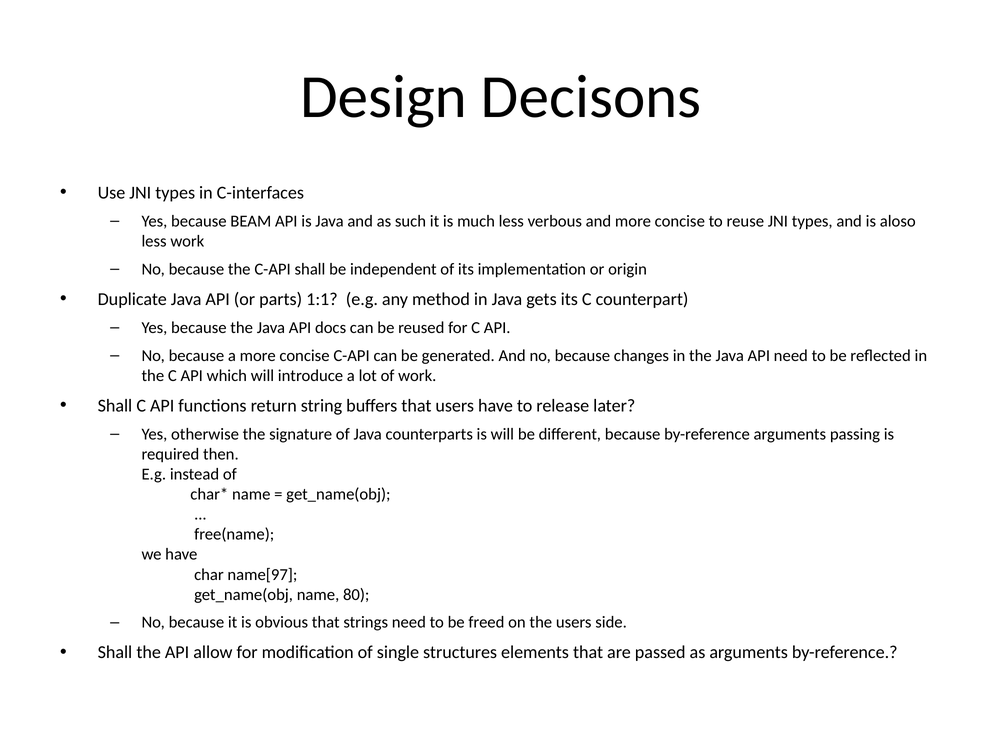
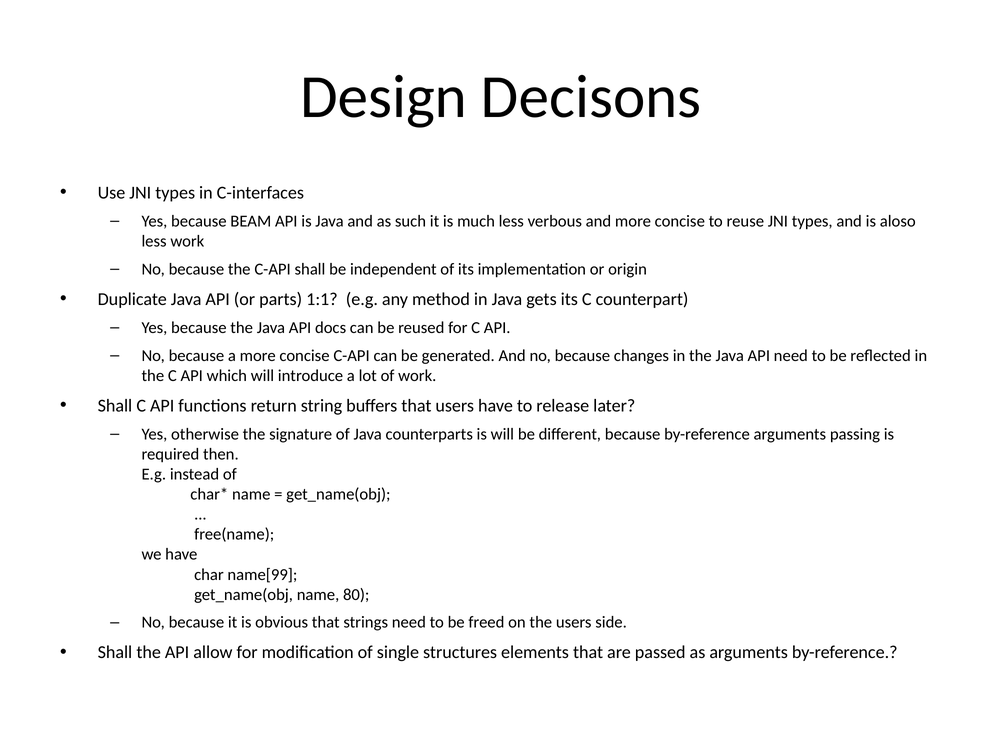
name[97: name[97 -> name[99
